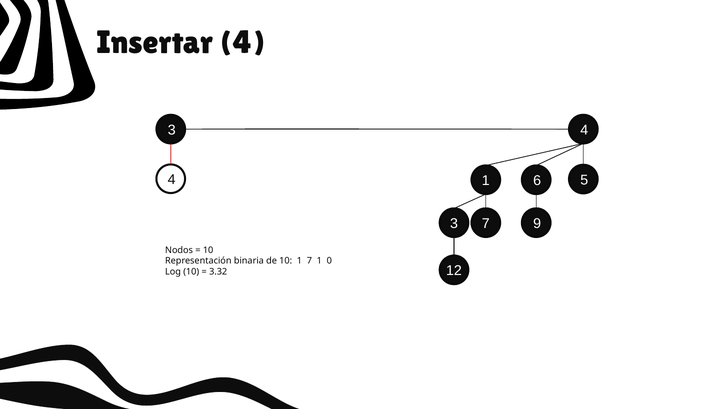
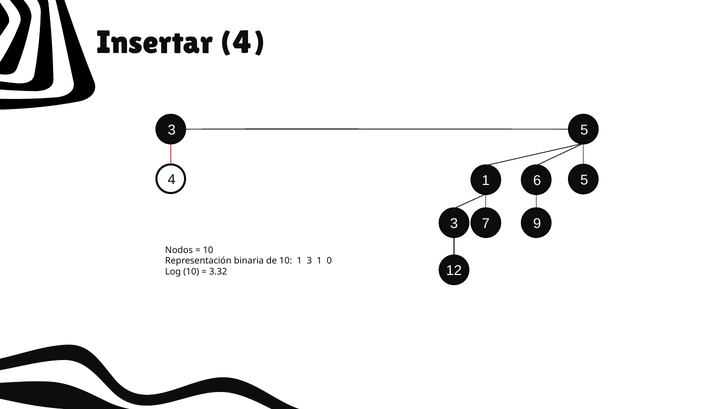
3 4: 4 -> 5
10 1 7: 7 -> 3
